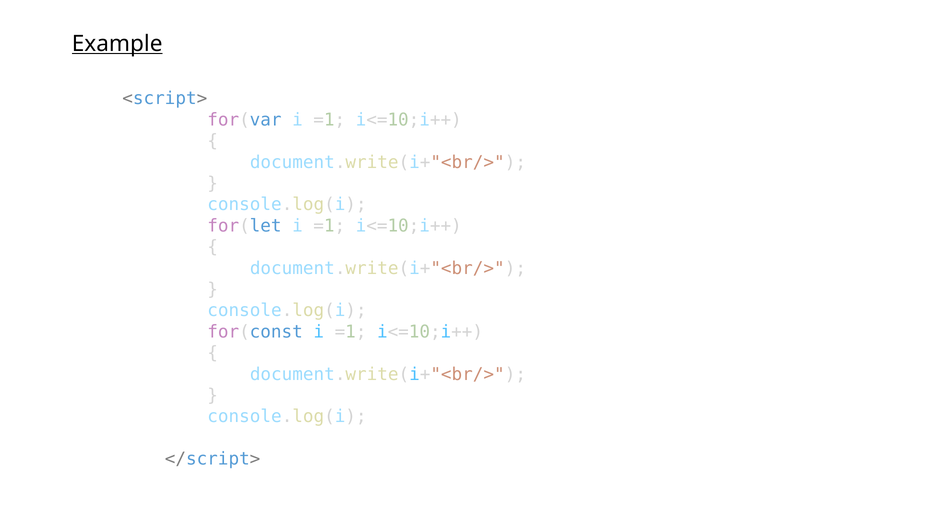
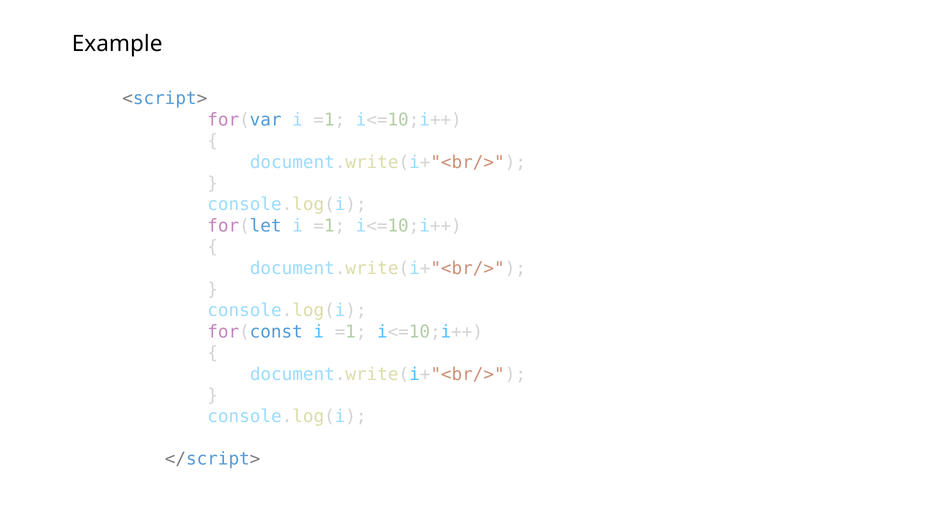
Example underline: present -> none
